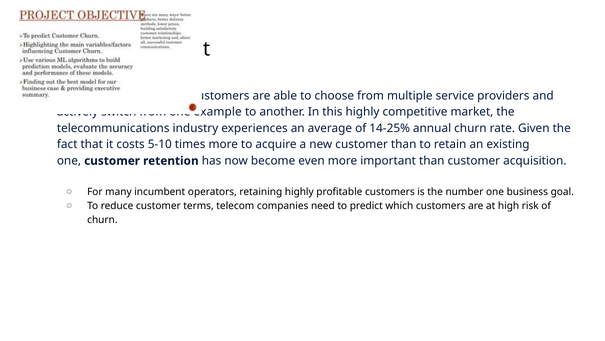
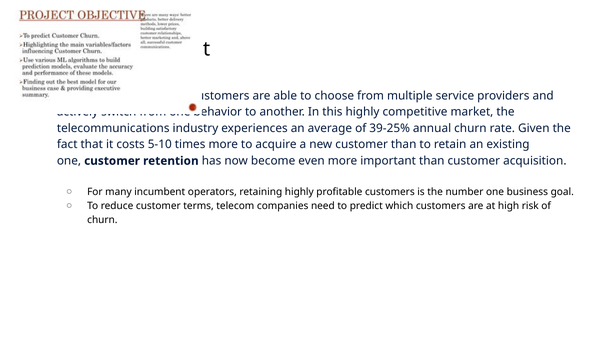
example: example -> behavior
14-25%: 14-25% -> 39-25%
